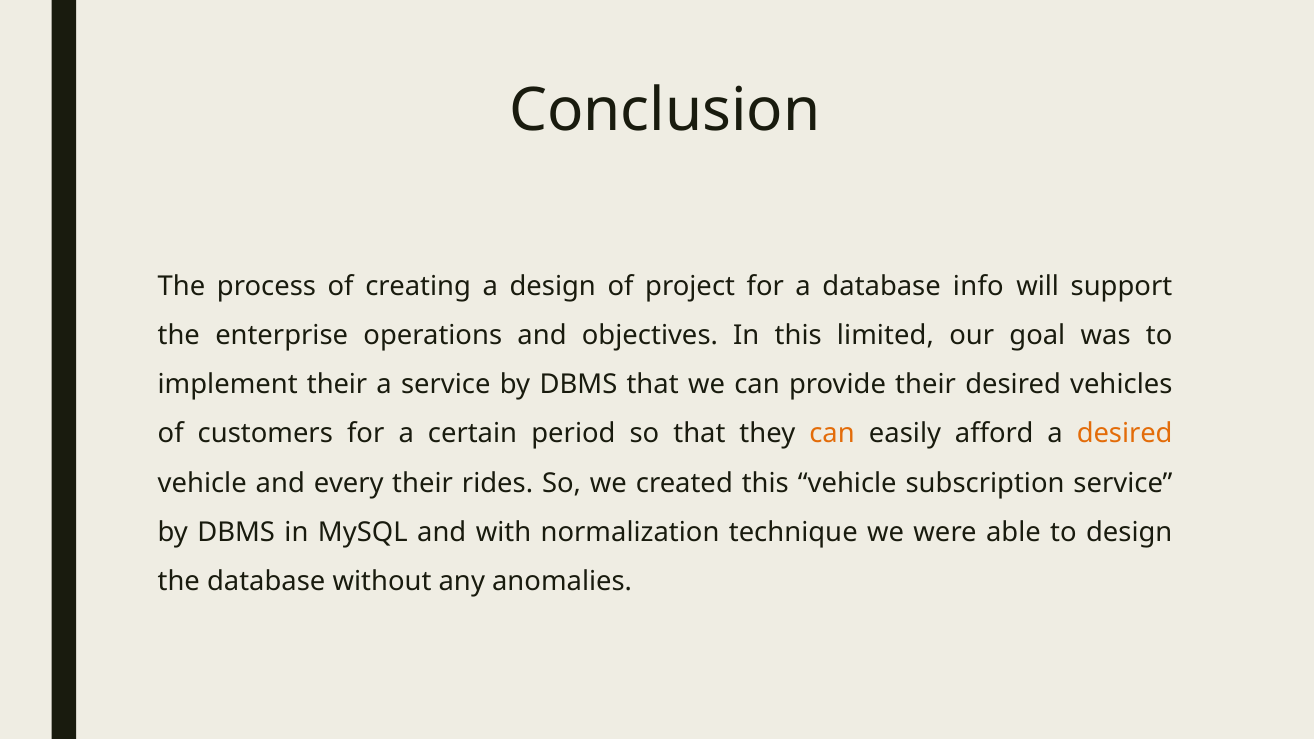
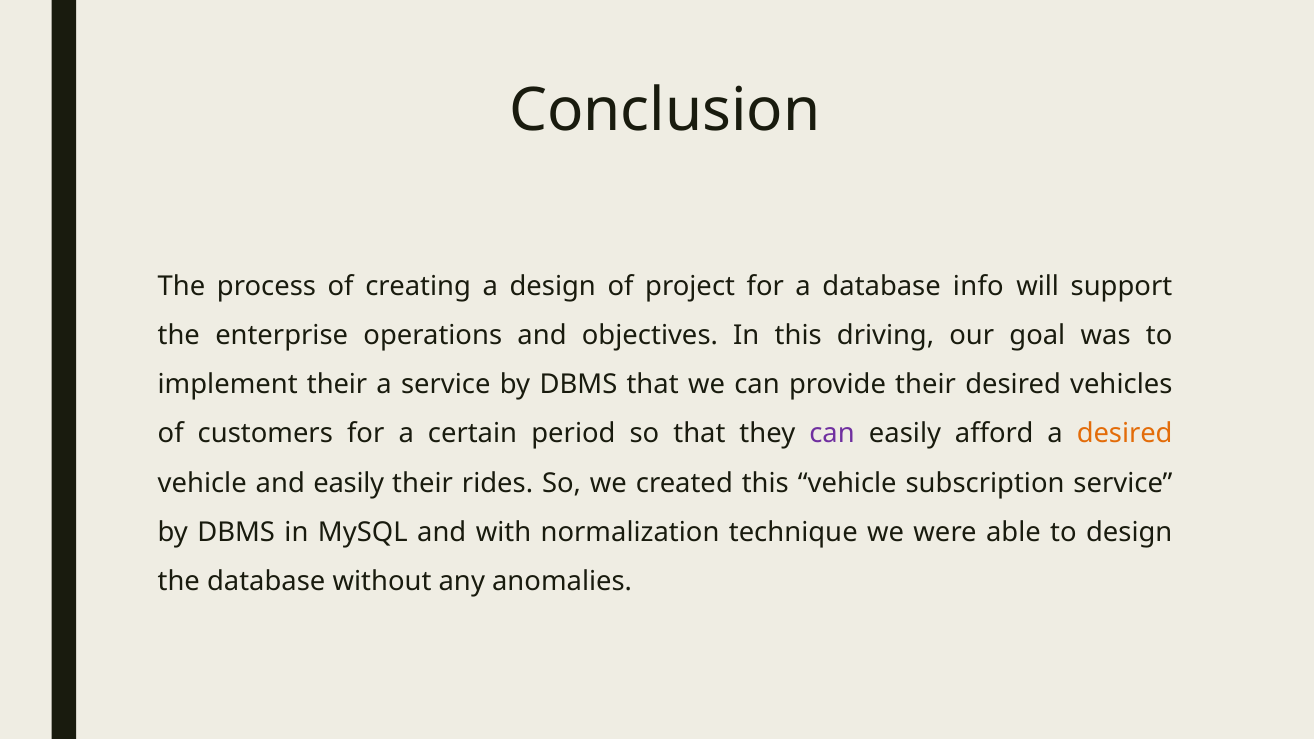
limited: limited -> driving
can at (832, 434) colour: orange -> purple
and every: every -> easily
